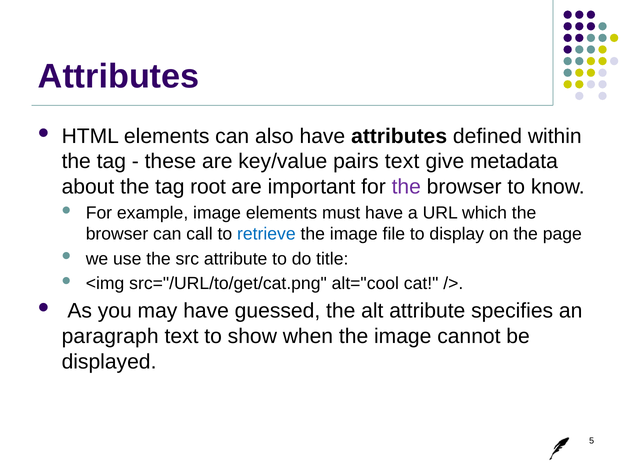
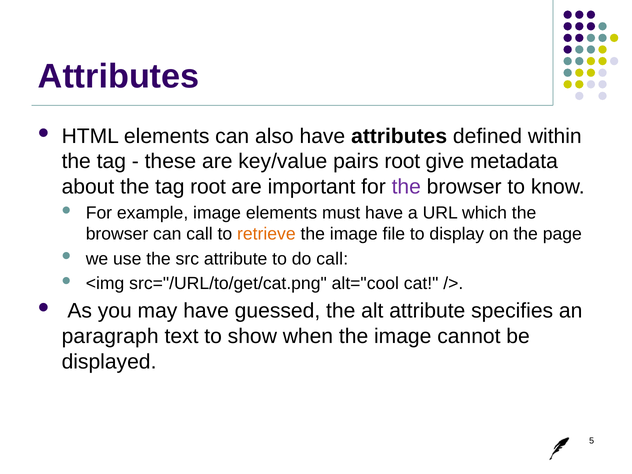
pairs text: text -> root
retrieve colour: blue -> orange
do title: title -> call
